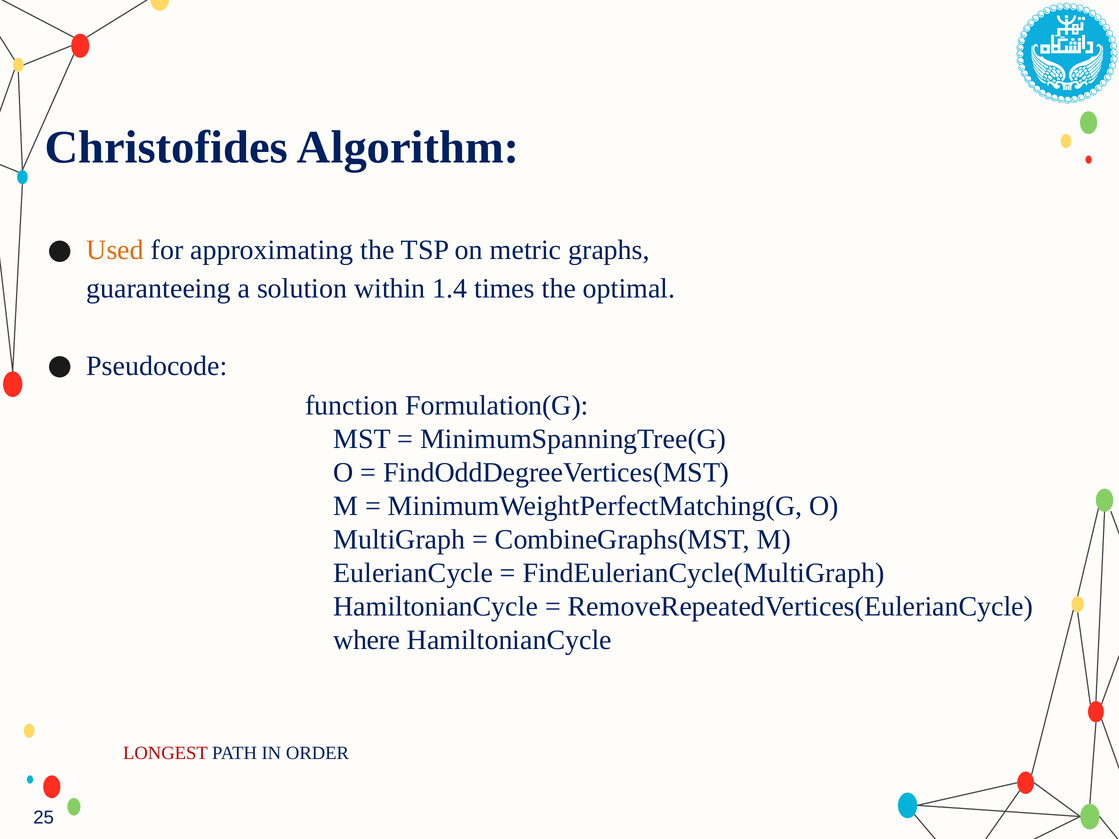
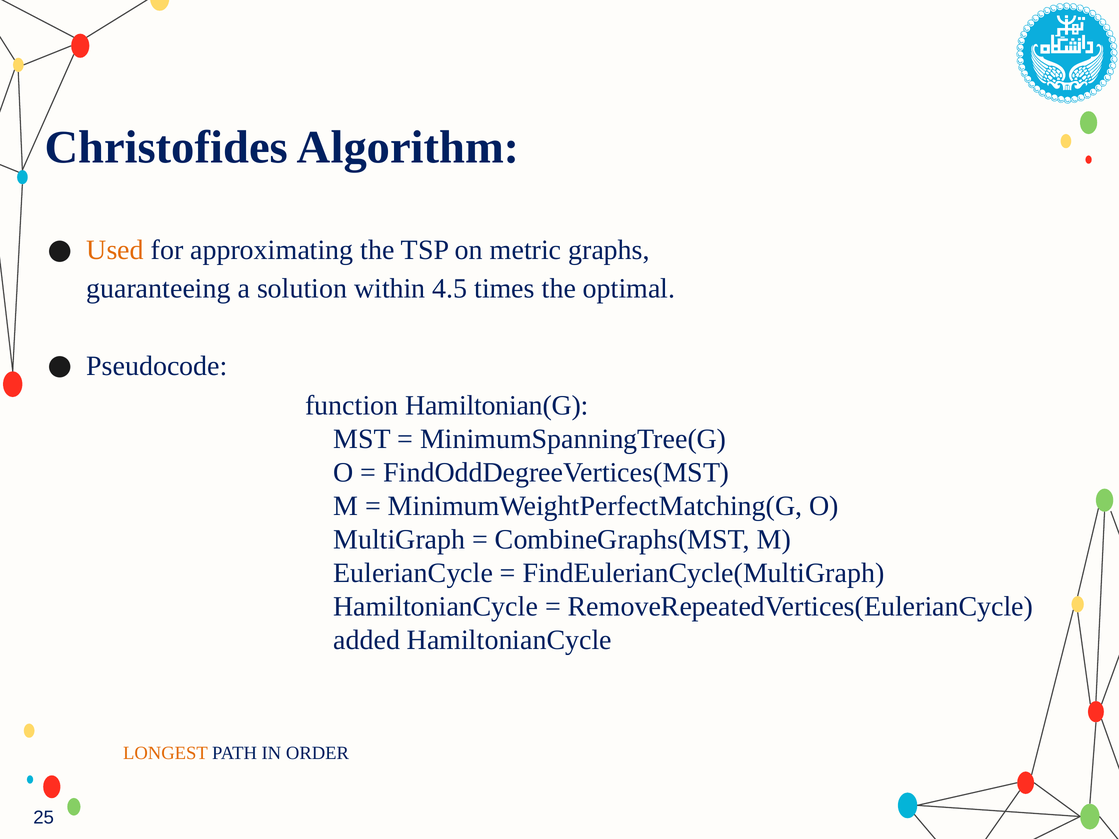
1.4: 1.4 -> 4.5
Formulation(G: Formulation(G -> Hamiltonian(G
where: where -> added
LONGEST colour: red -> orange
